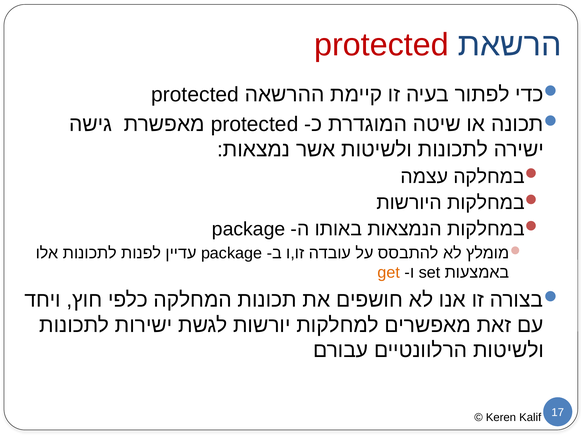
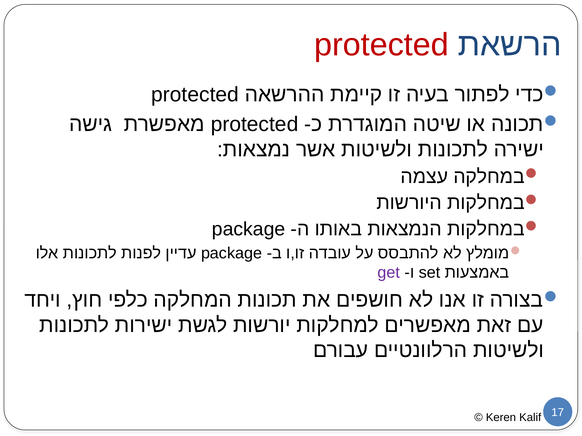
get colour: orange -> purple
